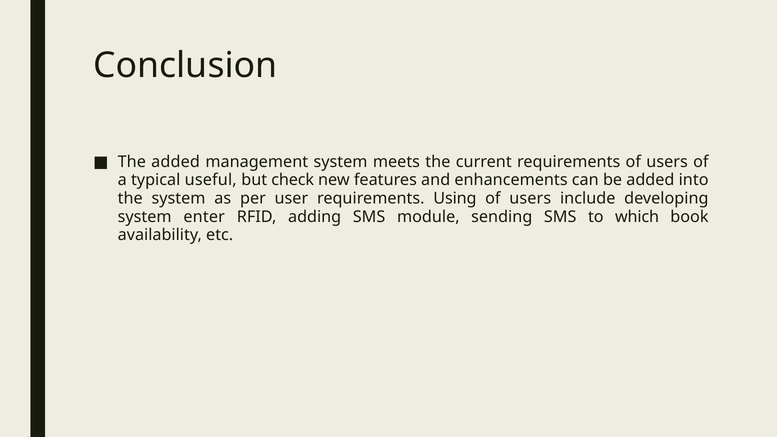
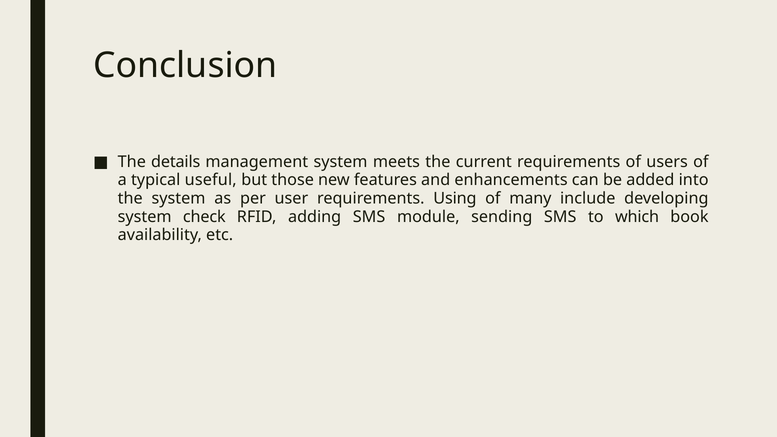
The added: added -> details
check: check -> those
users at (530, 198): users -> many
enter: enter -> check
